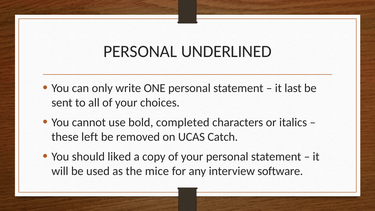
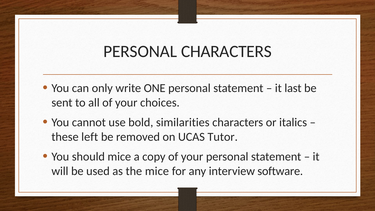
PERSONAL UNDERLINED: UNDERLINED -> CHARACTERS
completed: completed -> similarities
Catch: Catch -> Tutor
should liked: liked -> mice
